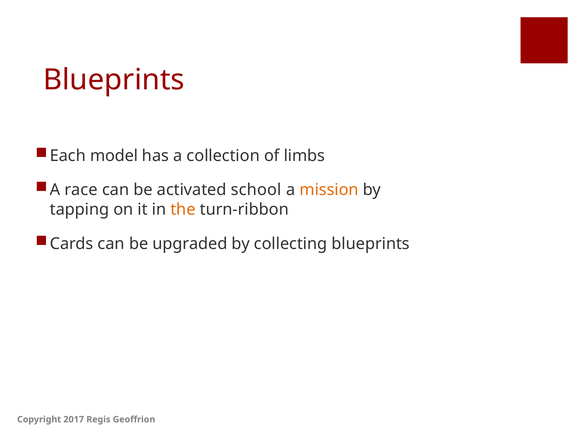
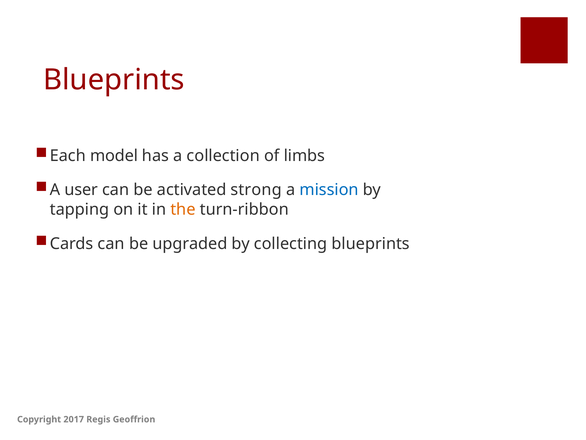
race: race -> user
school: school -> strong
mission colour: orange -> blue
